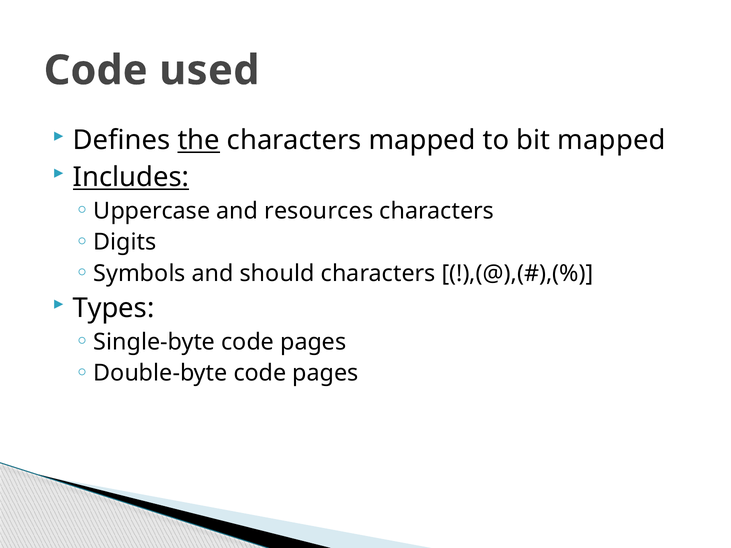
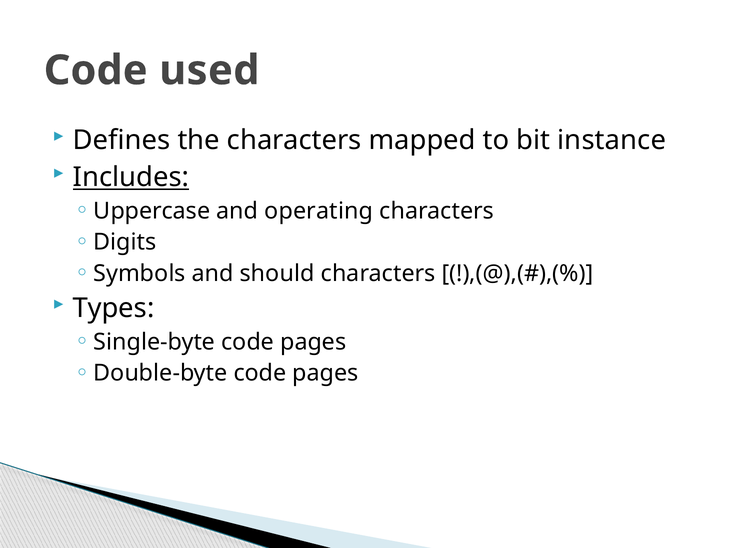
the underline: present -> none
bit mapped: mapped -> instance
resources: resources -> operating
